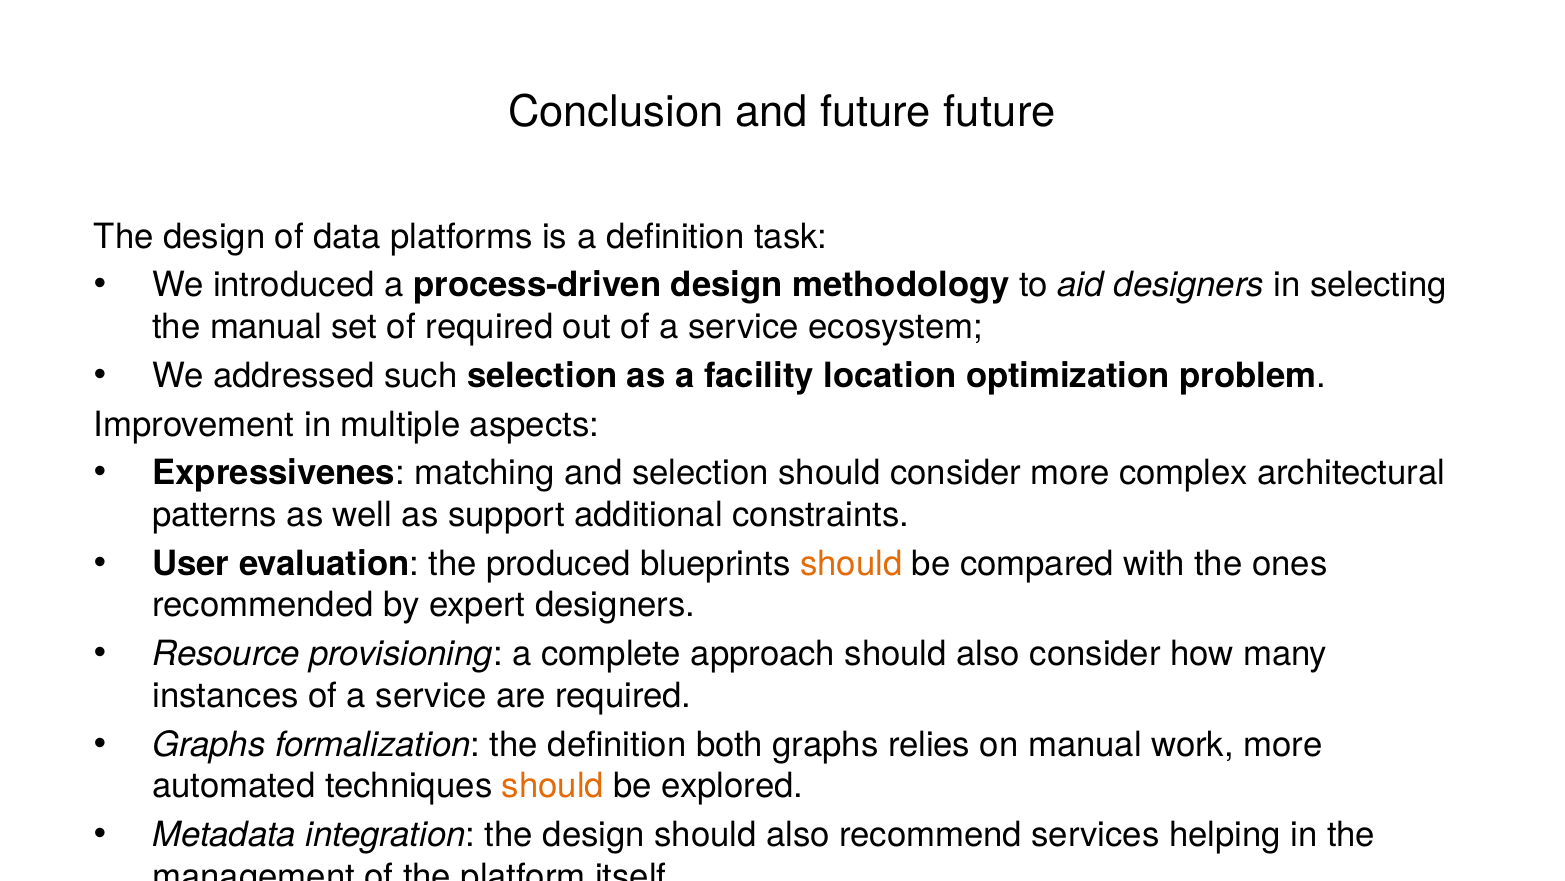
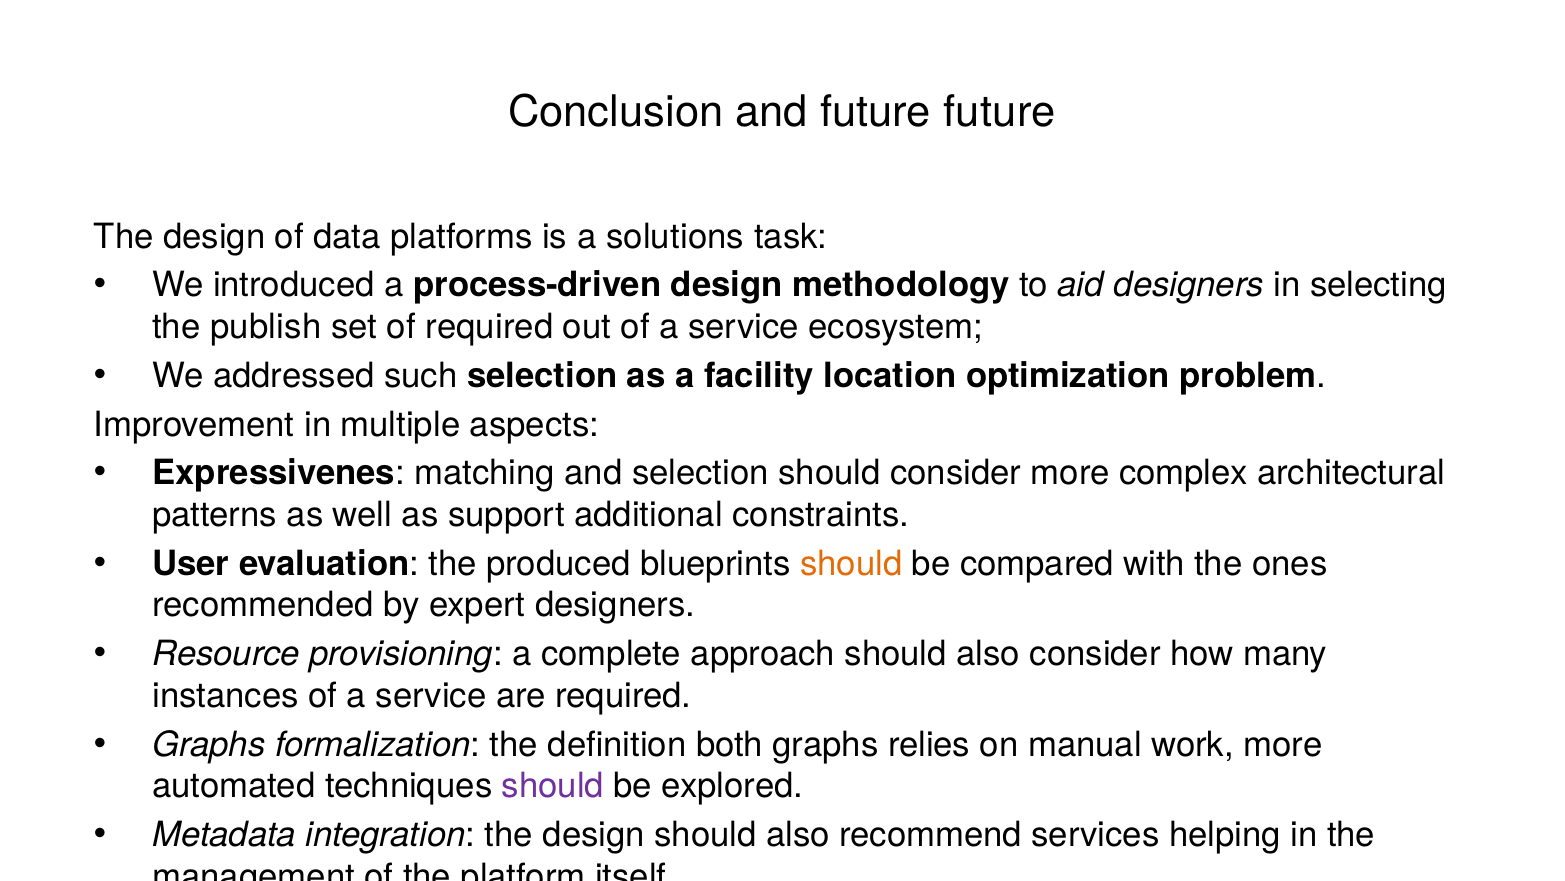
a definition: definition -> solutions
the manual: manual -> publish
should at (553, 786) colour: orange -> purple
